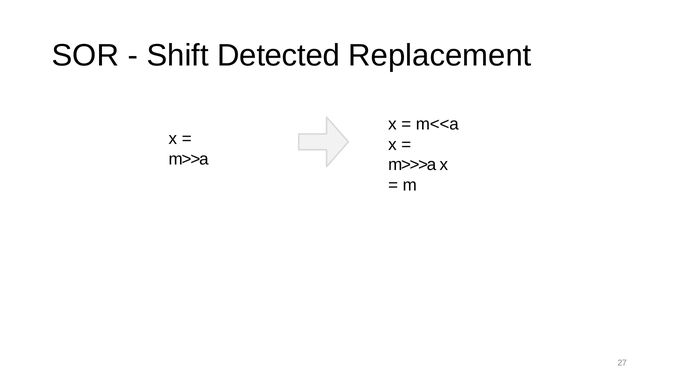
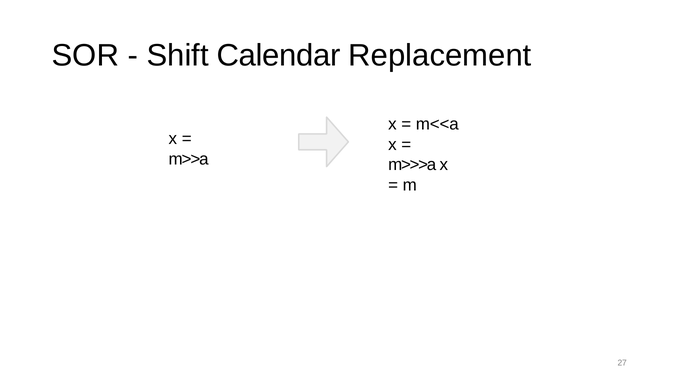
Detected: Detected -> Calendar
